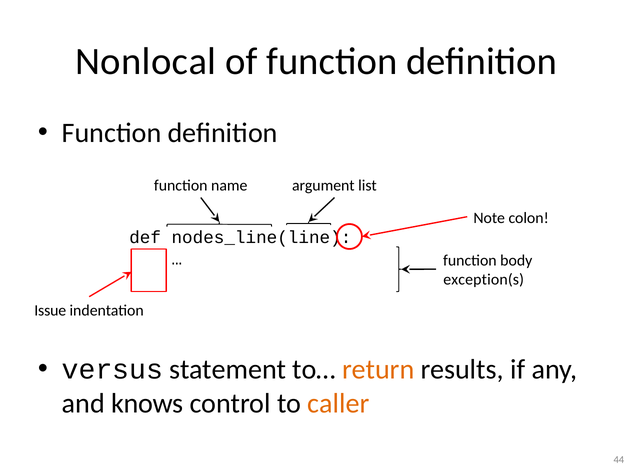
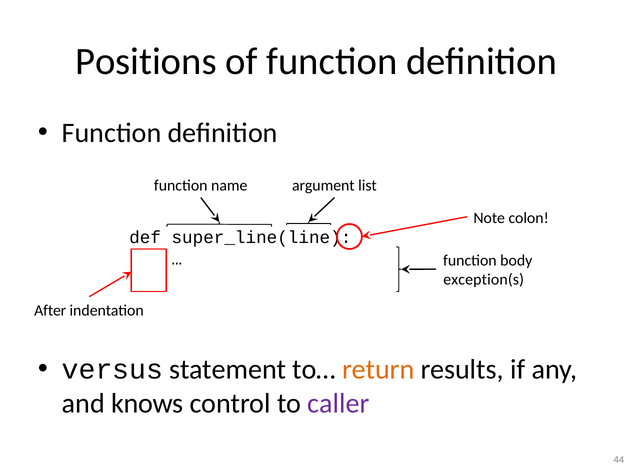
Nonlocal: Nonlocal -> Positions
nodes_line(line: nodes_line(line -> super_line(line
Issue: Issue -> After
caller colour: orange -> purple
